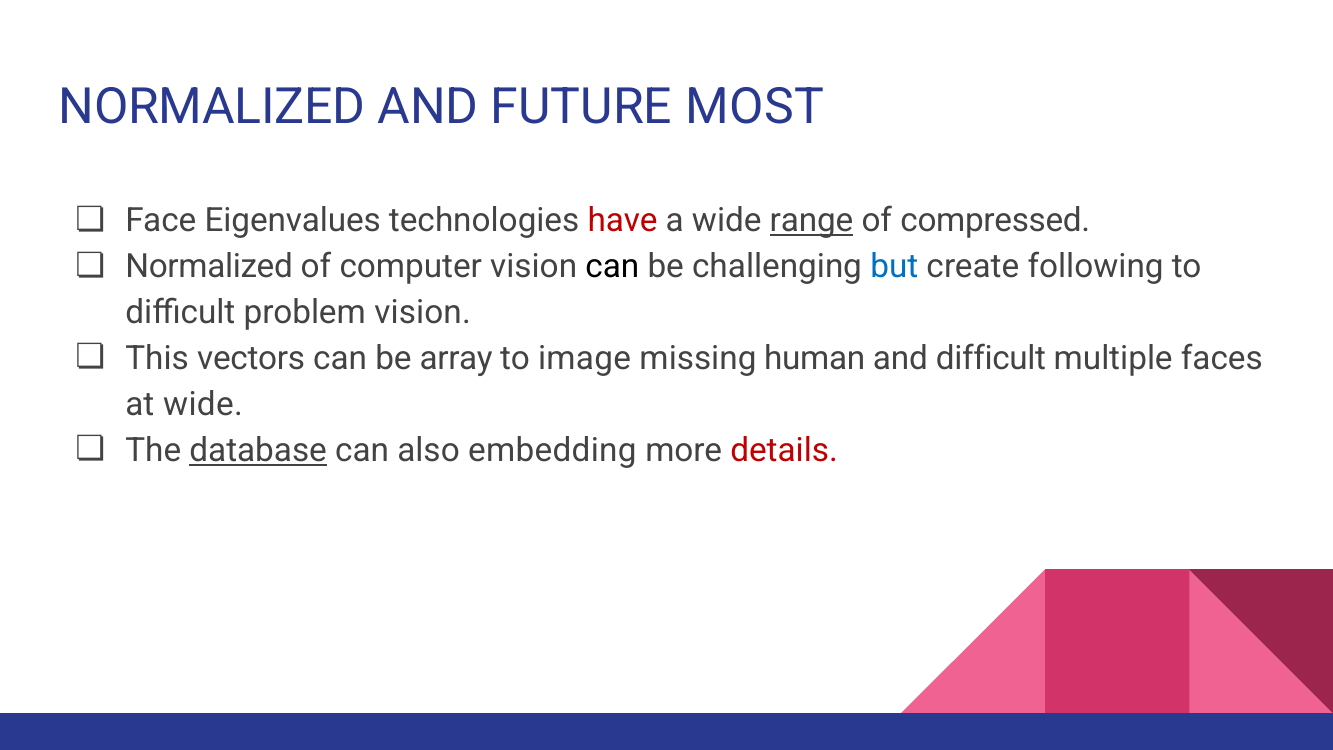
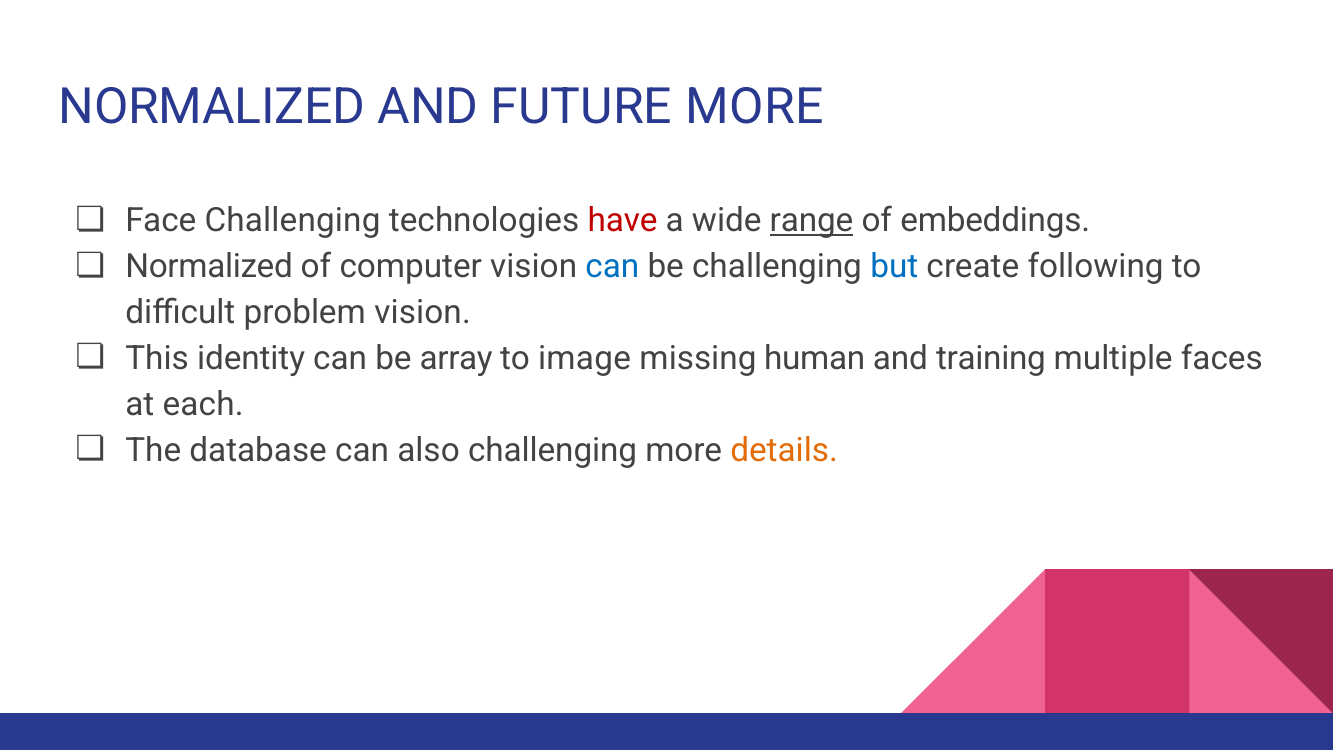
FUTURE MOST: MOST -> MORE
Face Eigenvalues: Eigenvalues -> Challenging
compressed: compressed -> embeddings
can at (612, 267) colour: black -> blue
vectors: vectors -> identity
and difficult: difficult -> training
at wide: wide -> each
database underline: present -> none
also embedding: embedding -> challenging
details colour: red -> orange
